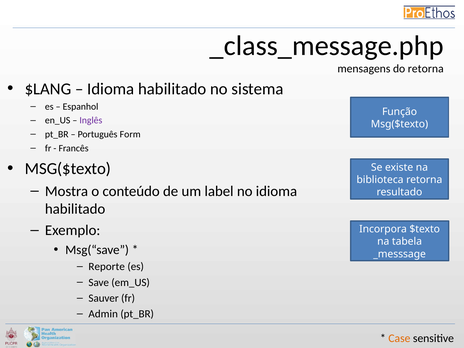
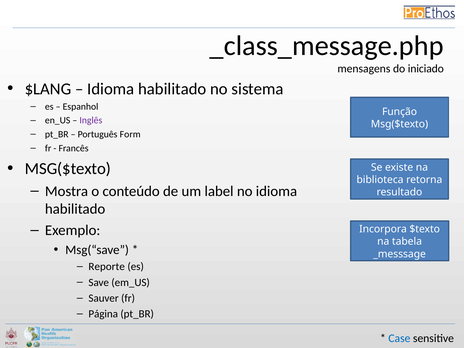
do retorna: retorna -> iniciado
Admin: Admin -> Página
Case colour: orange -> blue
